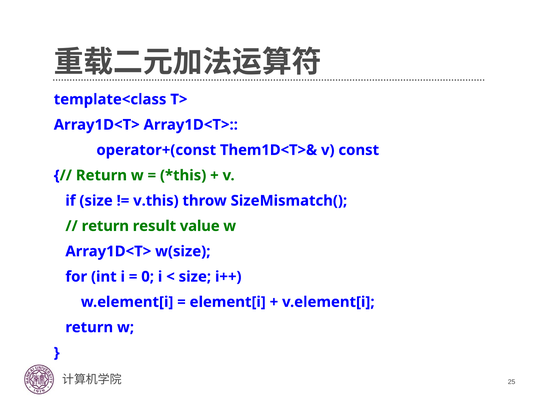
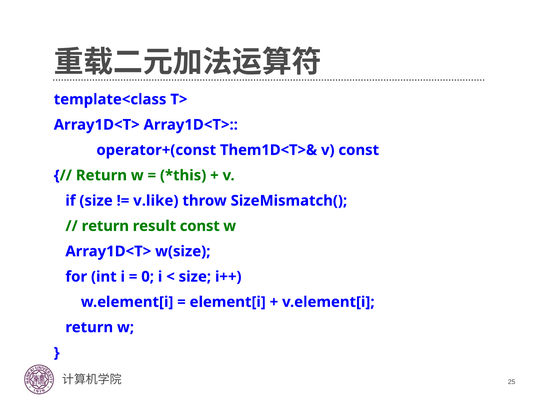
v.this: v.this -> v.like
result value: value -> const
